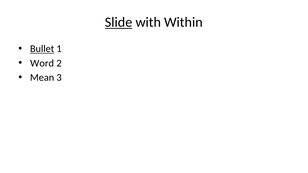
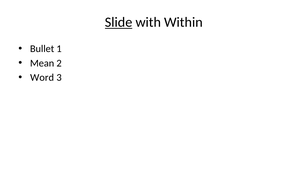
Bullet underline: present -> none
Word: Word -> Mean
Mean: Mean -> Word
